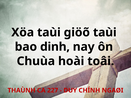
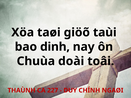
Xöa taùi: taùi -> taøi
hoài: hoài -> doài
